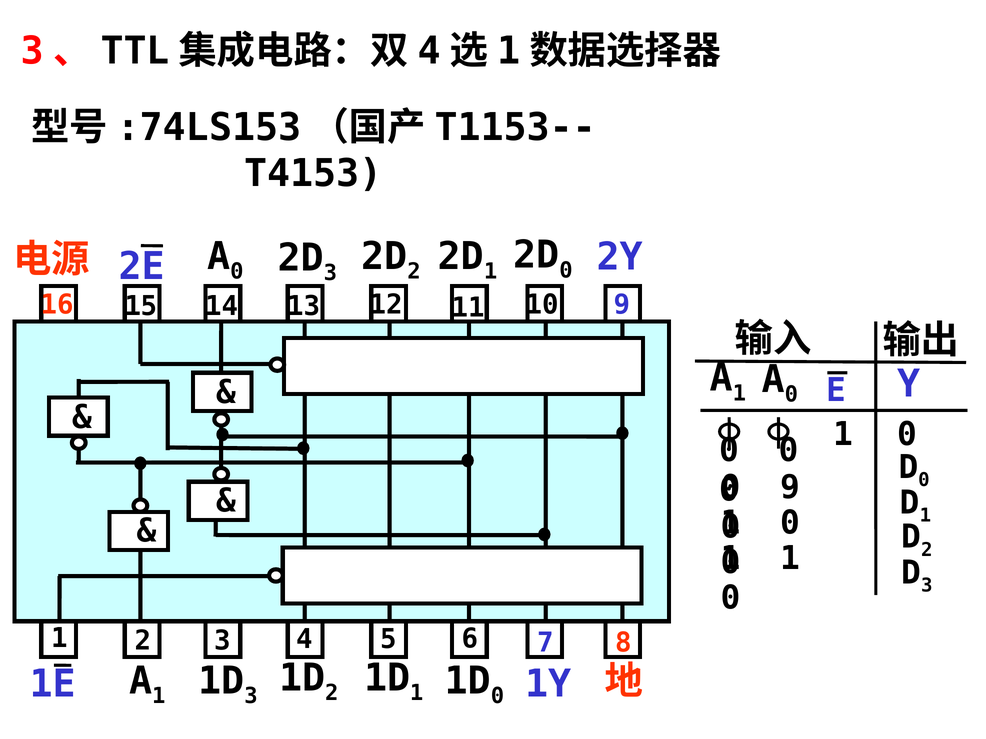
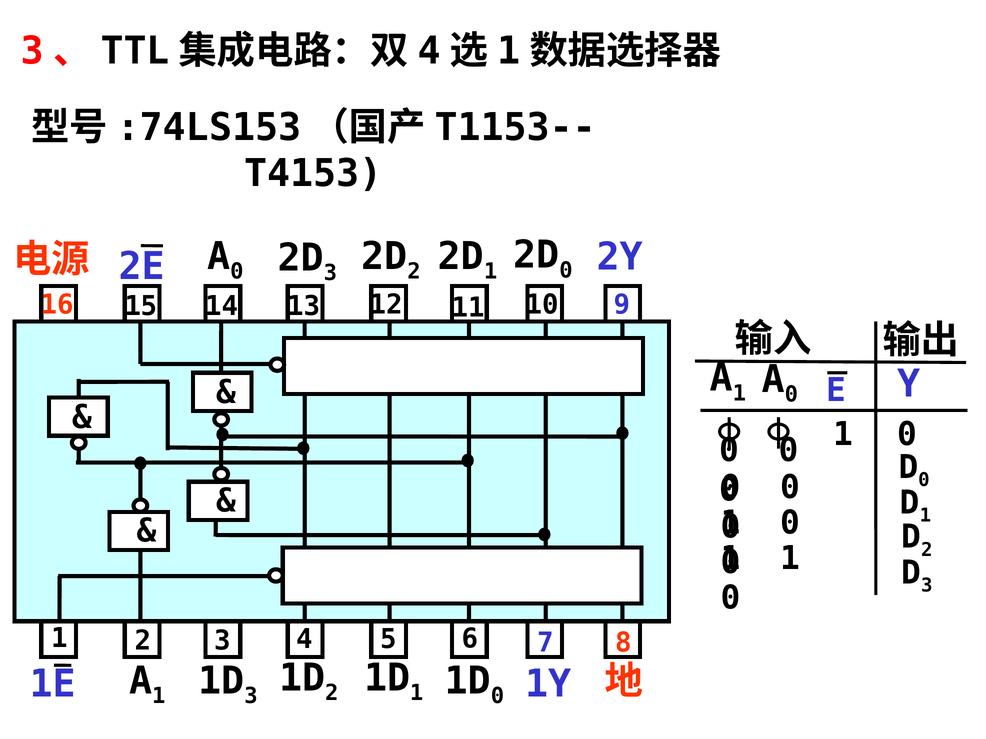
9 at (790, 488): 9 -> 0
